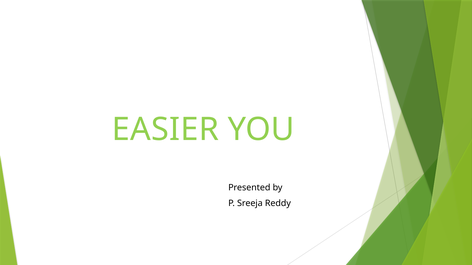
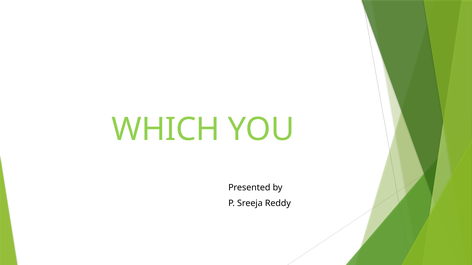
EASIER: EASIER -> WHICH
